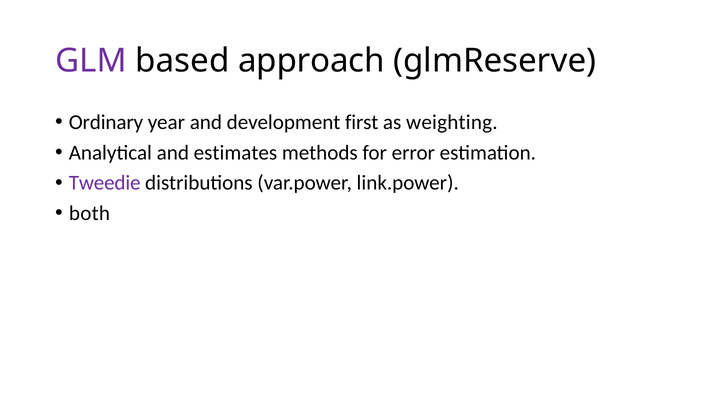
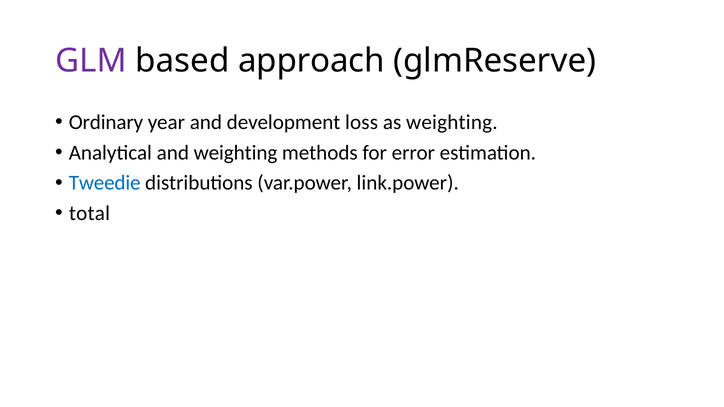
first: first -> loss
and estimates: estimates -> weighting
Tweedie colour: purple -> blue
both: both -> total
